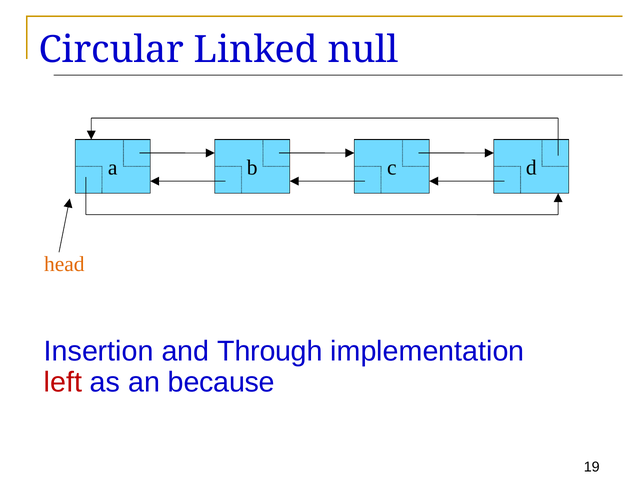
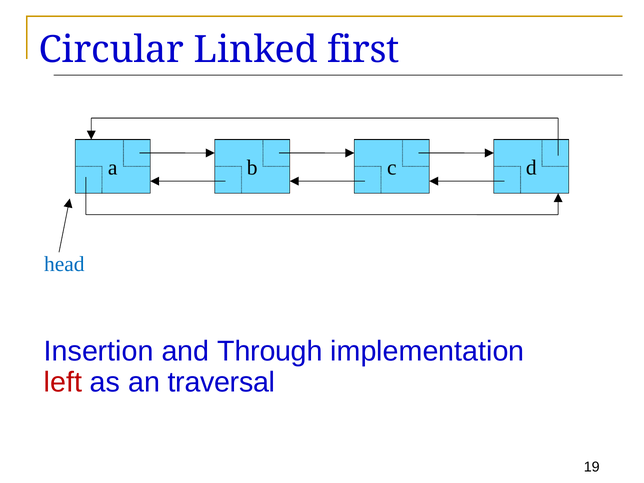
null: null -> first
head colour: orange -> blue
because: because -> traversal
